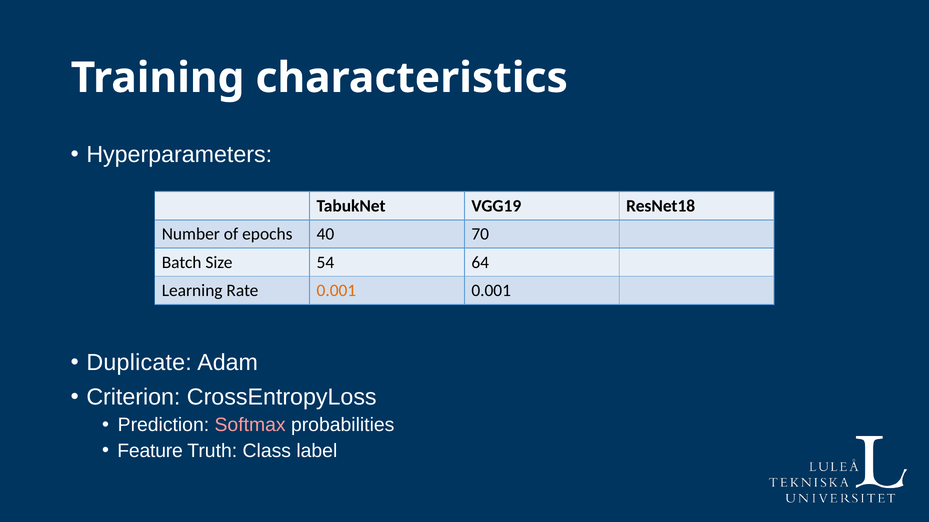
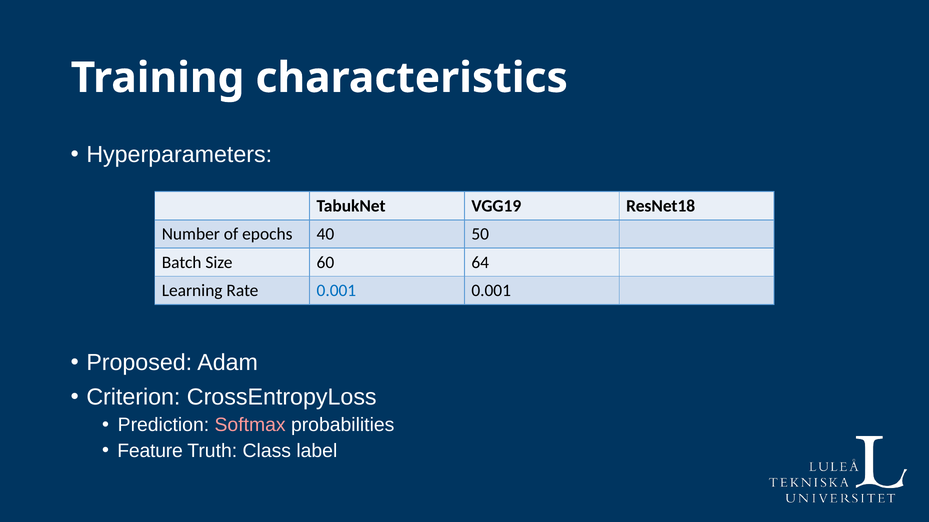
70: 70 -> 50
54: 54 -> 60
0.001 at (336, 291) colour: orange -> blue
Duplicate: Duplicate -> Proposed
